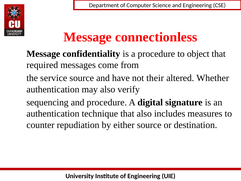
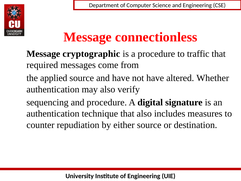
confidentiality: confidentiality -> cryptographic
object: object -> traffic
service: service -> applied
not their: their -> have
